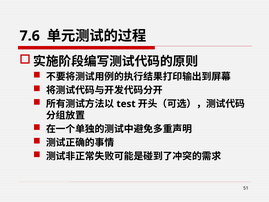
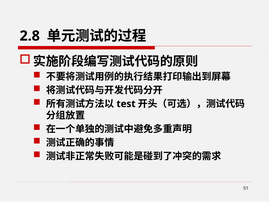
7.6: 7.6 -> 2.8
